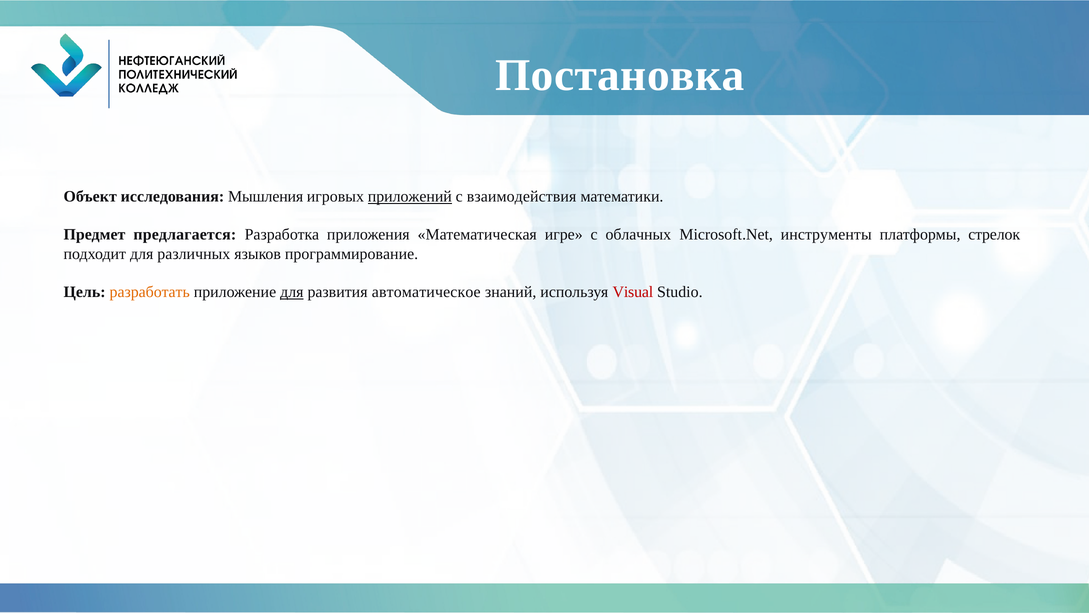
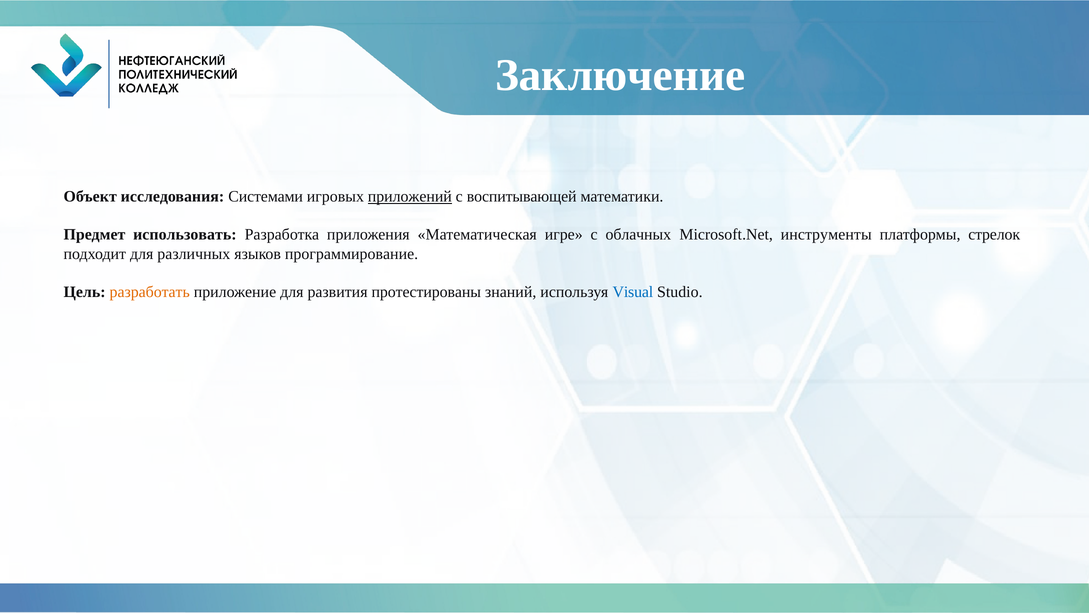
Постановка: Постановка -> Заключение
Мышления: Мышления -> Системами
взаимодействия: взаимодействия -> воспитывающей
предлагается: предлагается -> использовать
для at (292, 292) underline: present -> none
автоматическое: автоматическое -> протестированы
Visual colour: red -> blue
